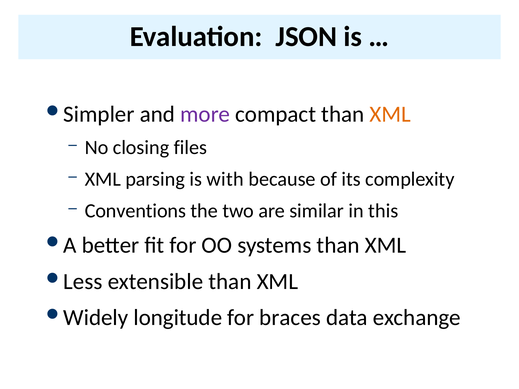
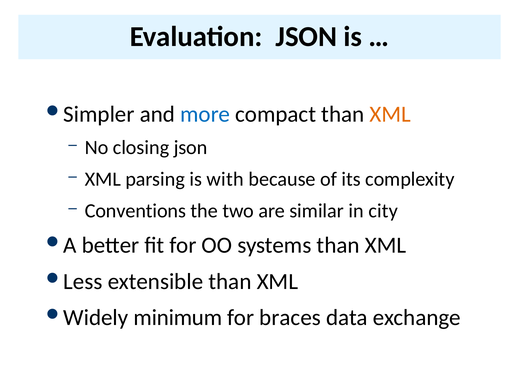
more colour: purple -> blue
closing files: files -> json
this: this -> city
longitude: longitude -> minimum
